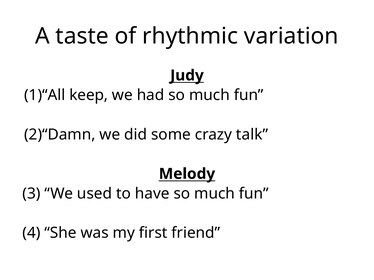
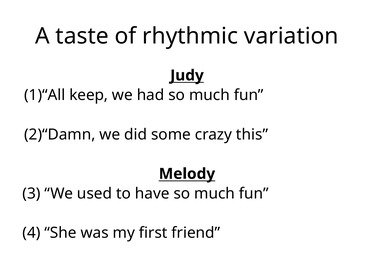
talk: talk -> this
